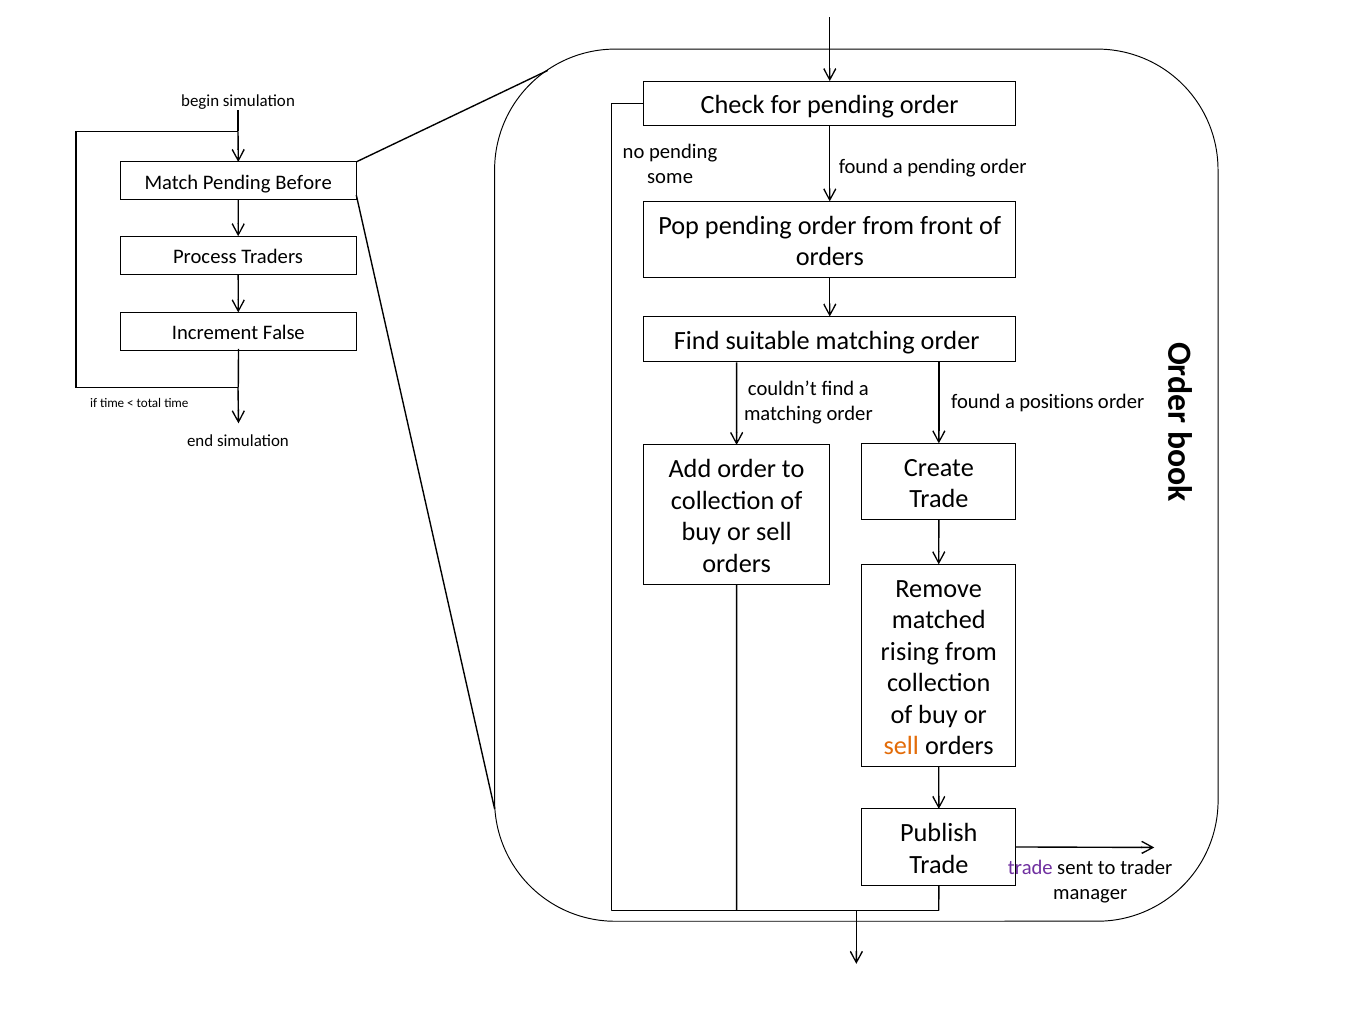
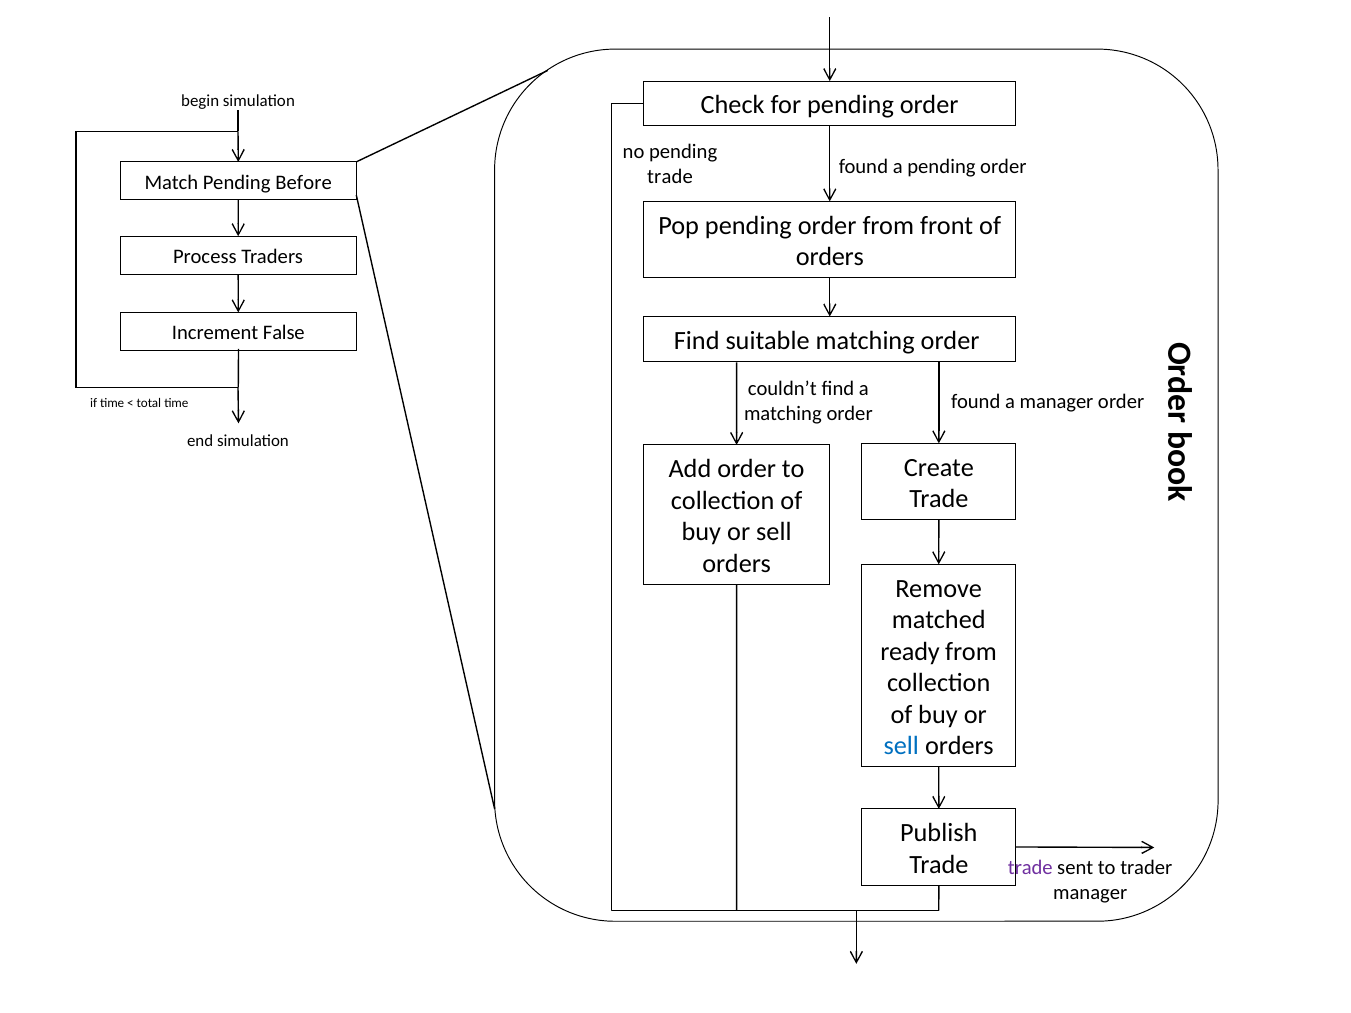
some at (670, 177): some -> trade
a positions: positions -> manager
rising: rising -> ready
sell at (901, 746) colour: orange -> blue
